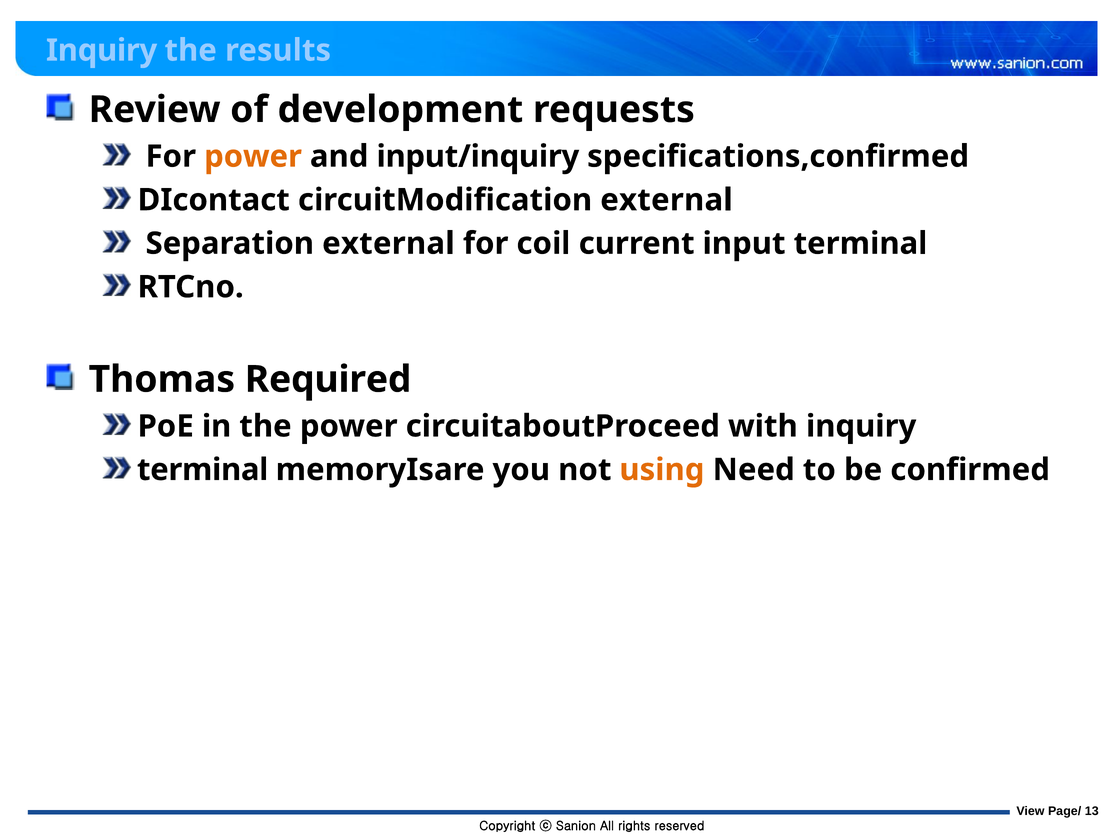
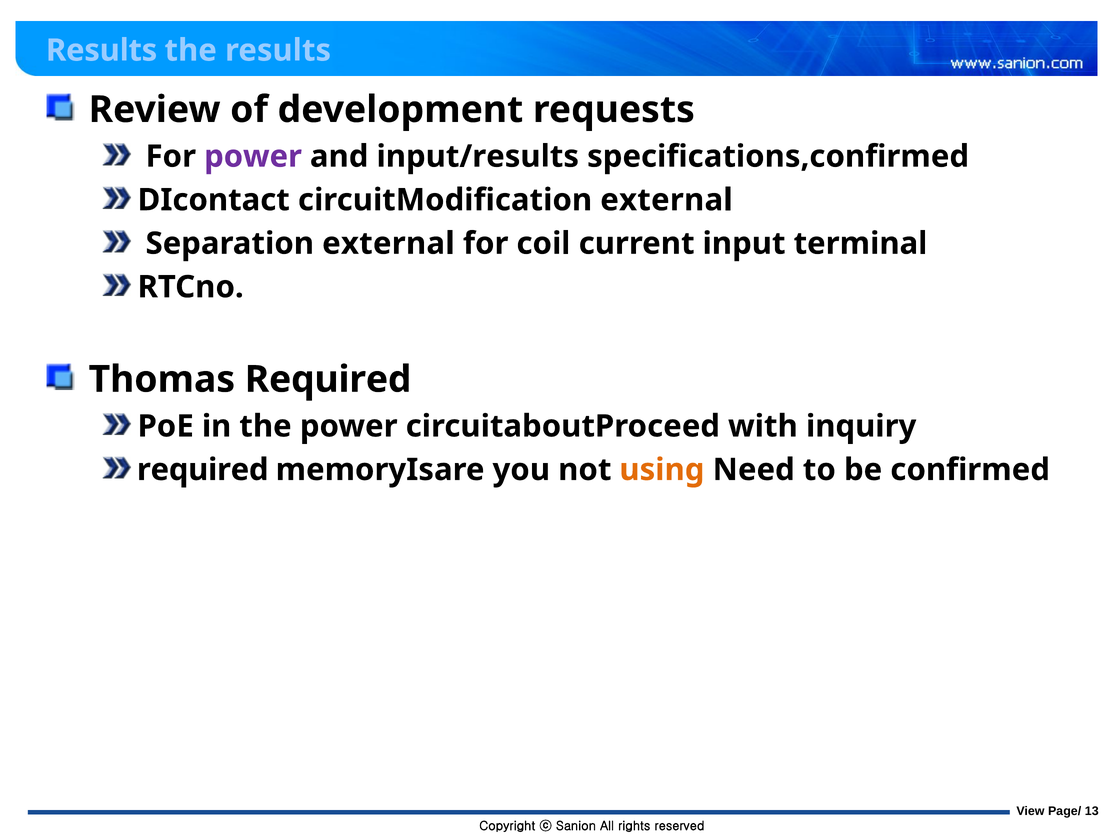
Inquiry at (102, 50): Inquiry -> Results
power at (253, 157) colour: orange -> purple
input/inquiry: input/inquiry -> input/results
terminal at (203, 470): terminal -> required
